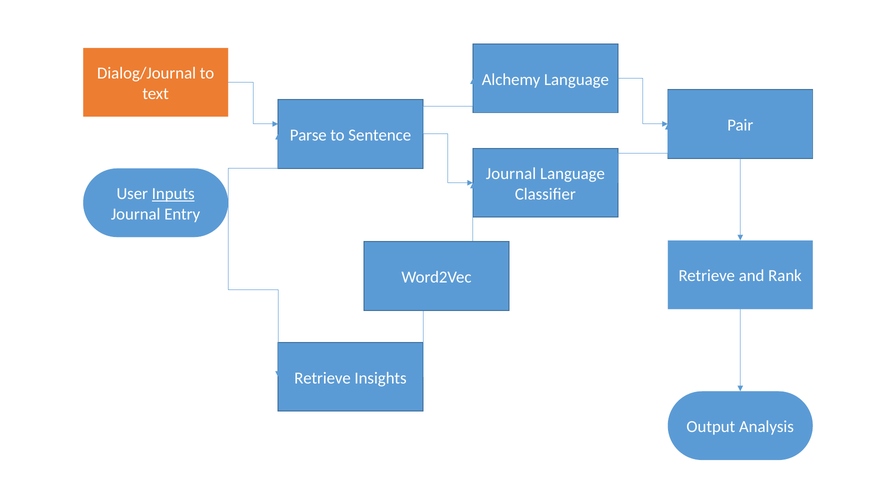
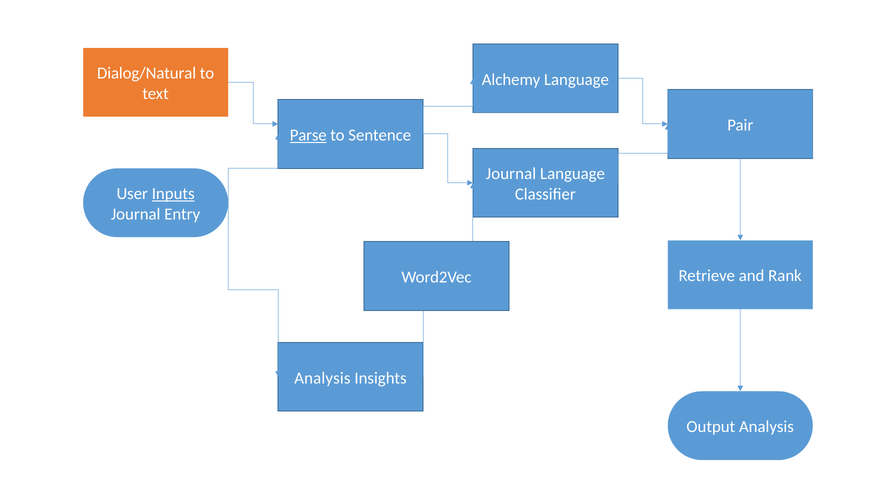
Dialog/Journal: Dialog/Journal -> Dialog/Natural
Parse underline: none -> present
Retrieve at (323, 378): Retrieve -> Analysis
